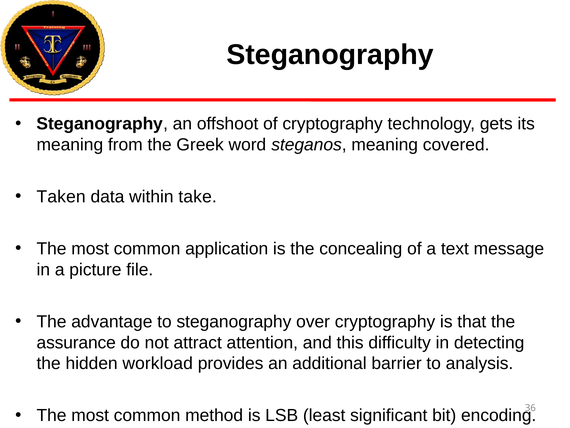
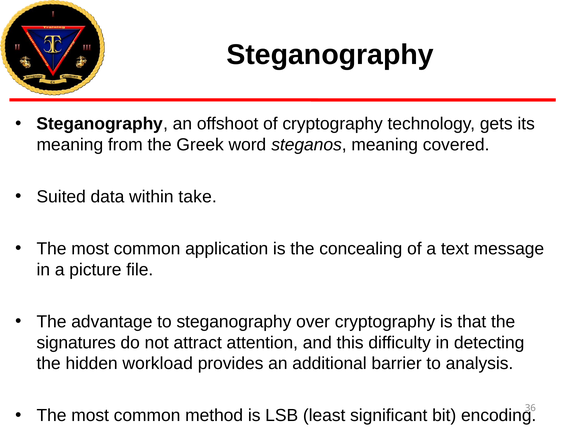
Taken: Taken -> Suited
assurance: assurance -> signatures
